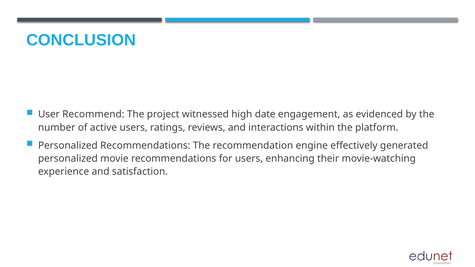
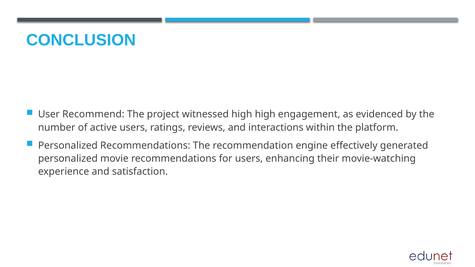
high date: date -> high
